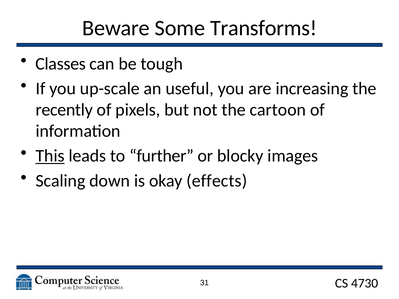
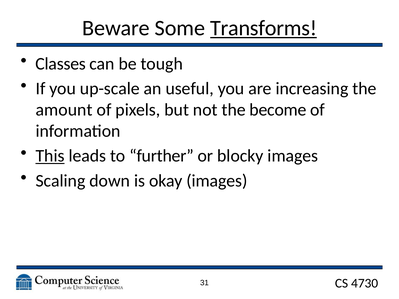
Transforms underline: none -> present
recently: recently -> amount
cartoon: cartoon -> become
okay effects: effects -> images
